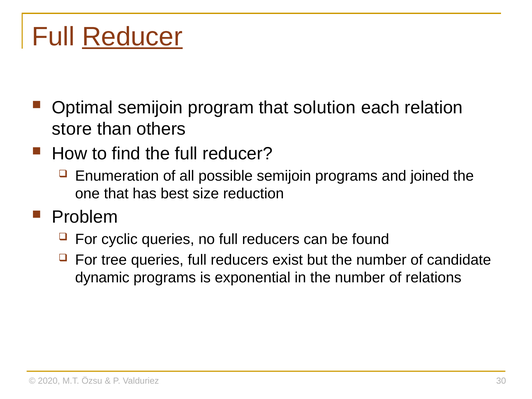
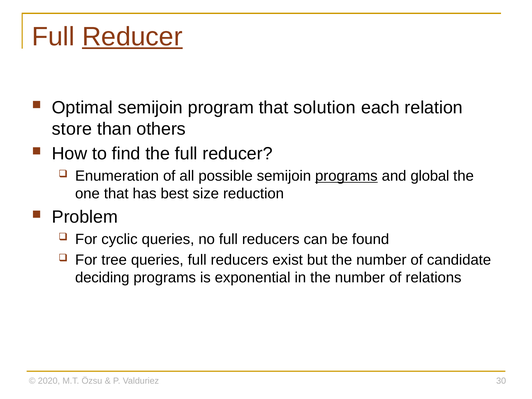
programs at (346, 176) underline: none -> present
joined: joined -> global
dynamic: dynamic -> deciding
